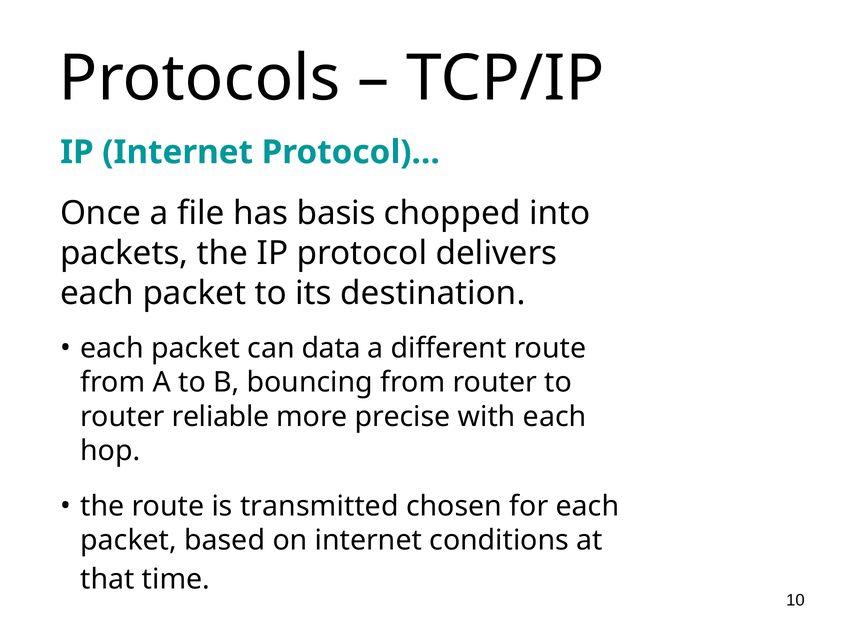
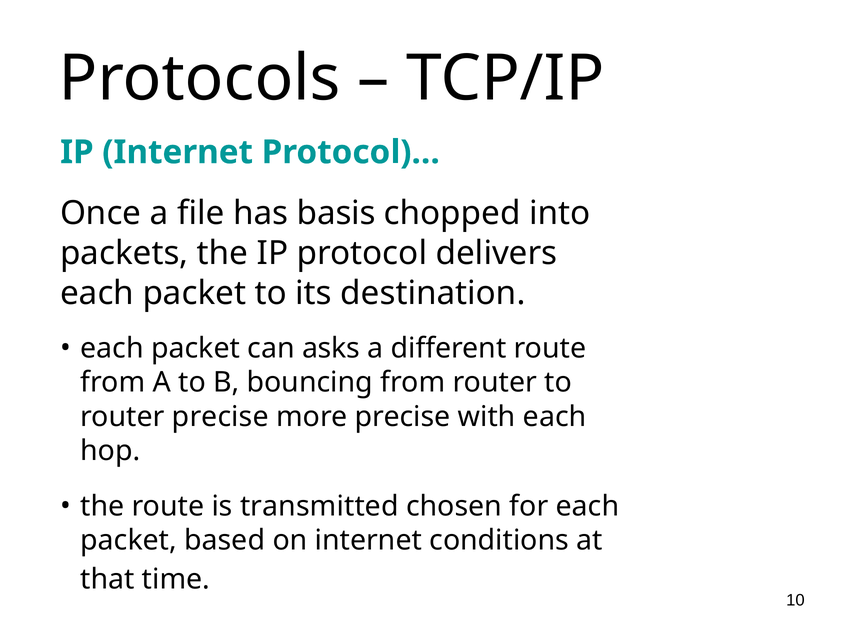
data: data -> asks
router reliable: reliable -> precise
